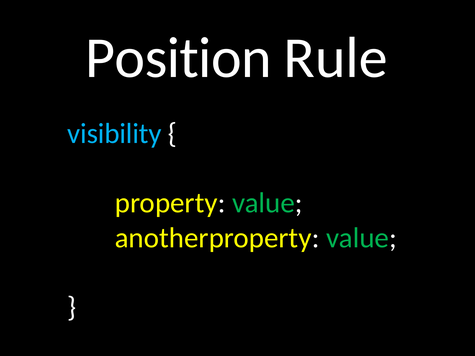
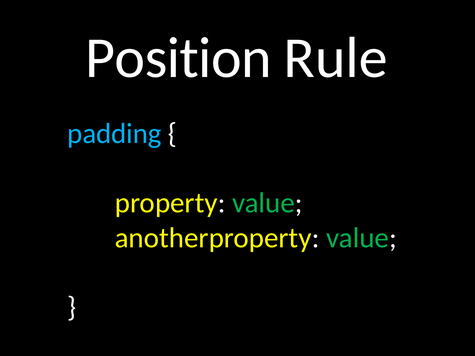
visibility: visibility -> padding
